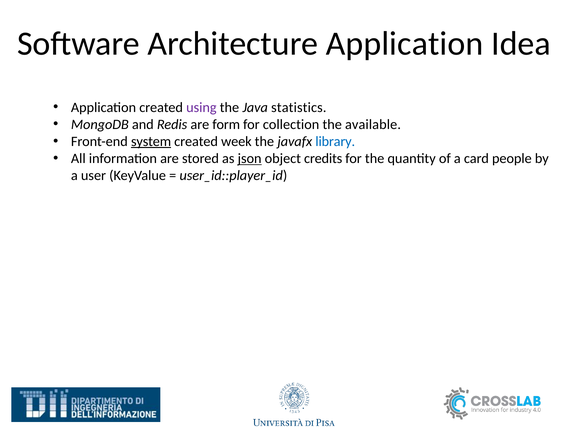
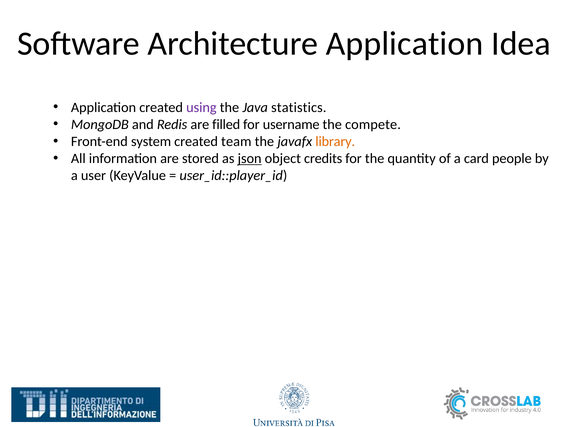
form: form -> filled
collection: collection -> username
available: available -> compete
system underline: present -> none
week: week -> team
library colour: blue -> orange
